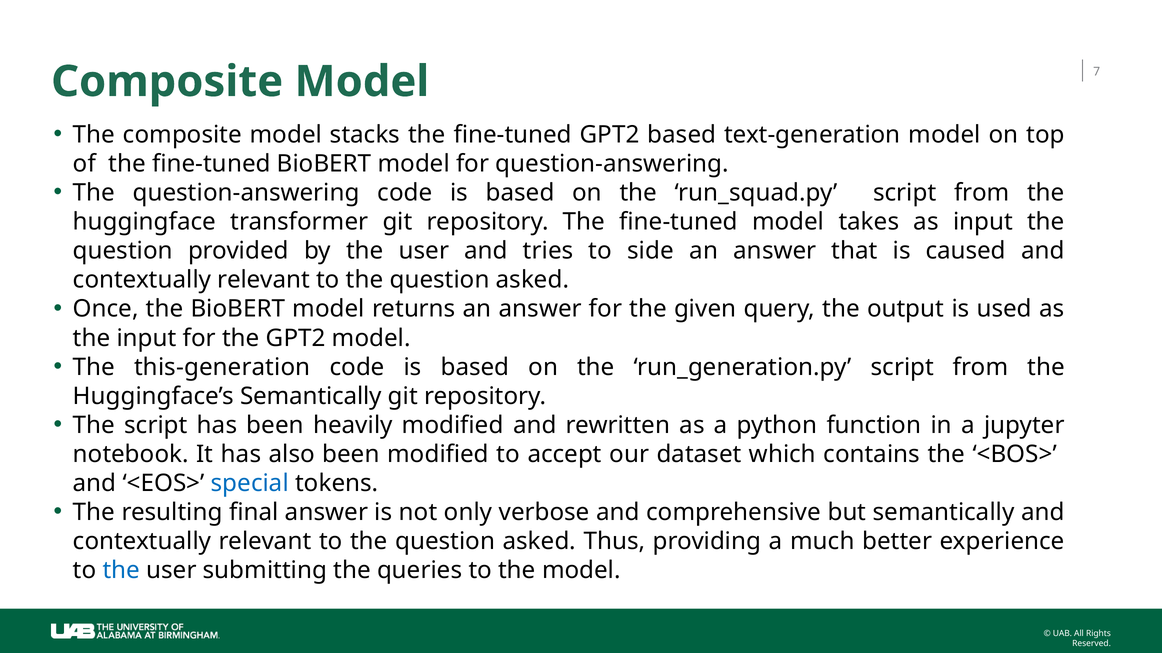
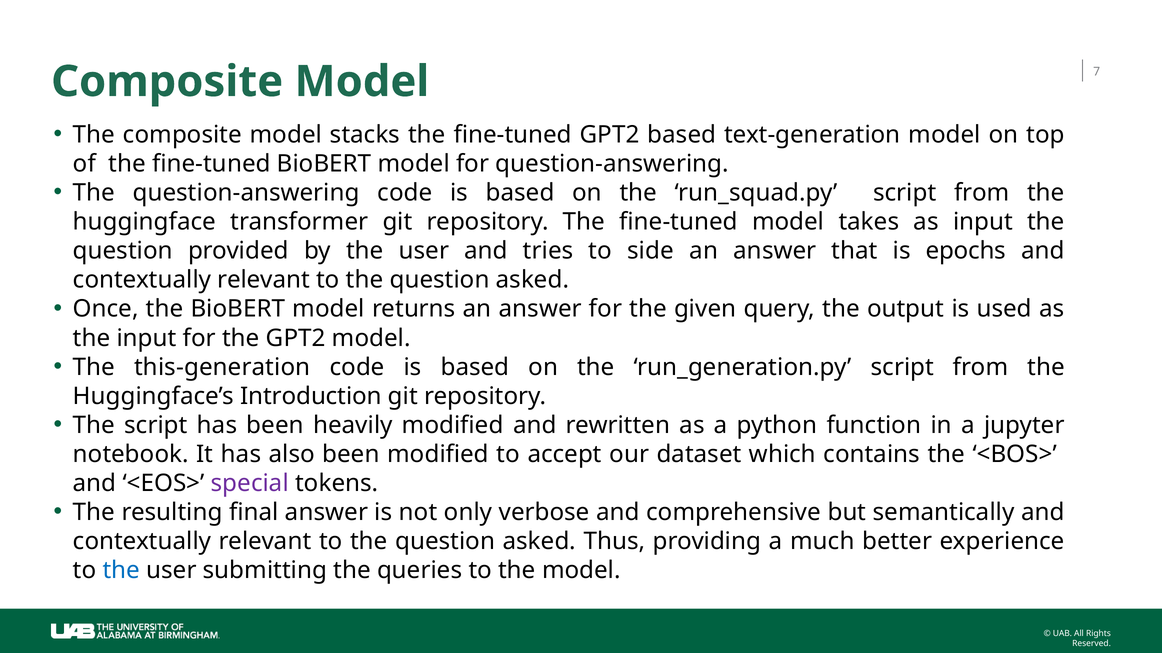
caused: caused -> epochs
Huggingface’s Semantically: Semantically -> Introduction
special colour: blue -> purple
